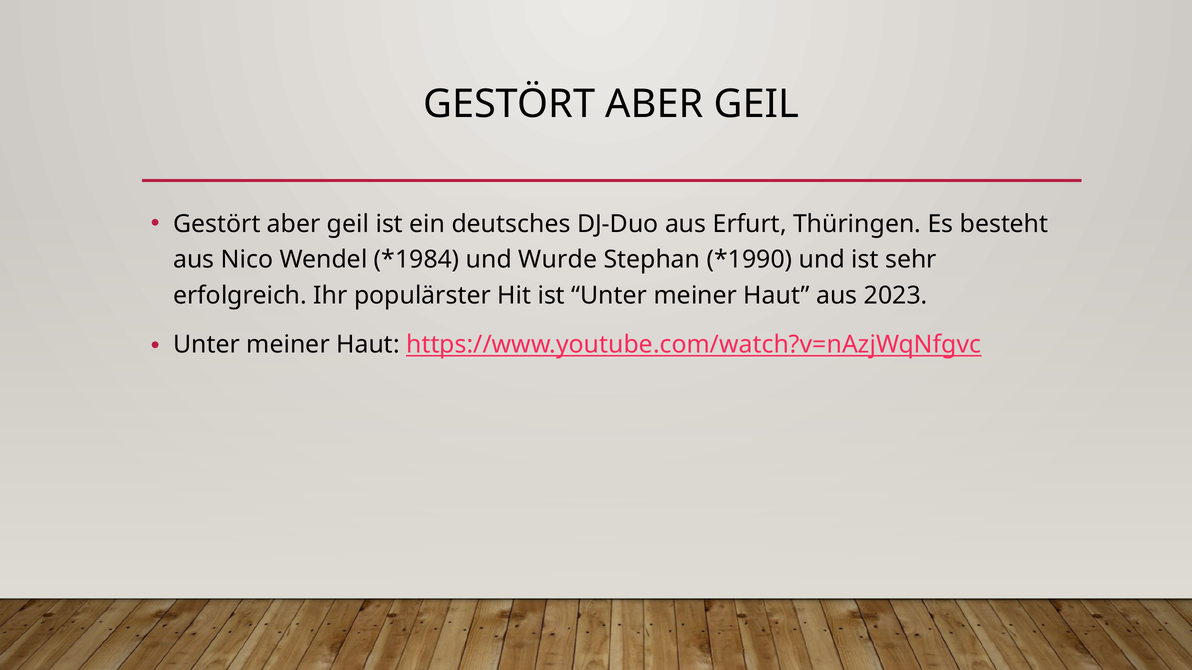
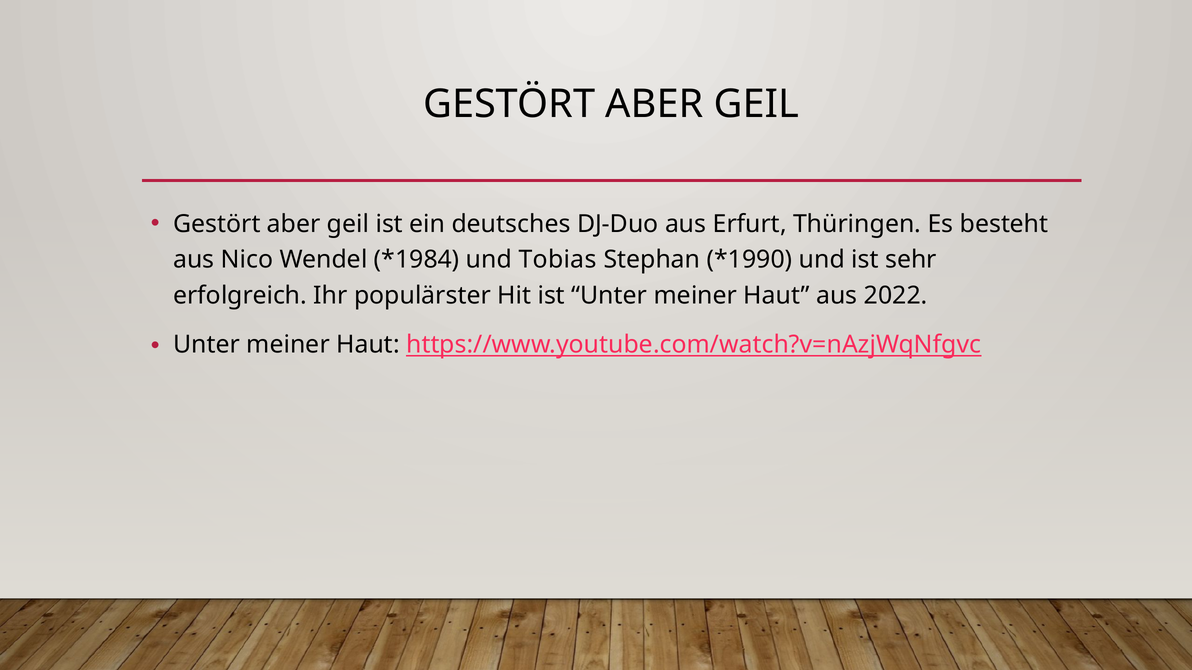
Wurde: Wurde -> Tobias
2023: 2023 -> 2022
